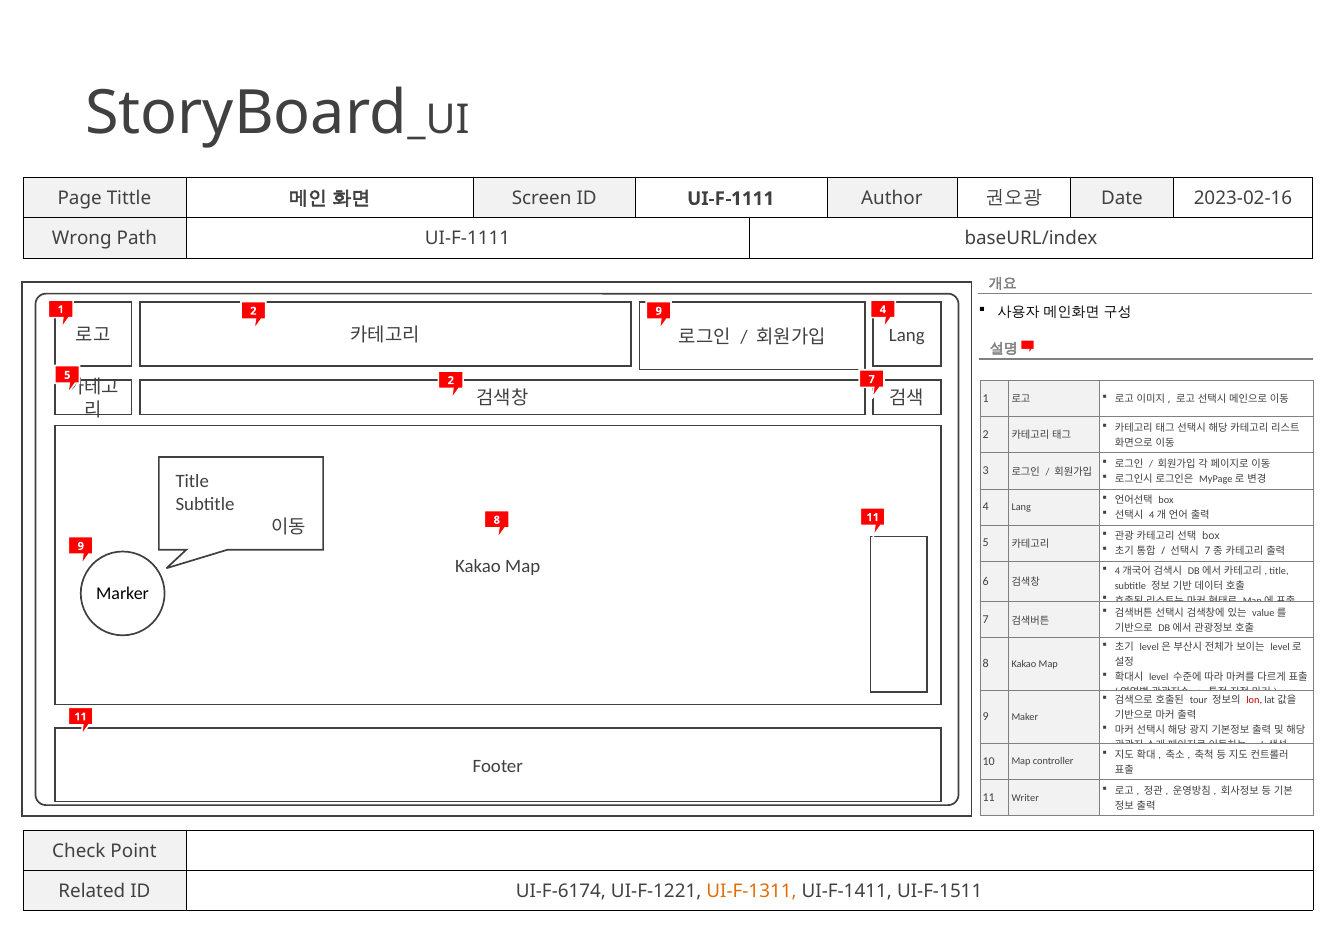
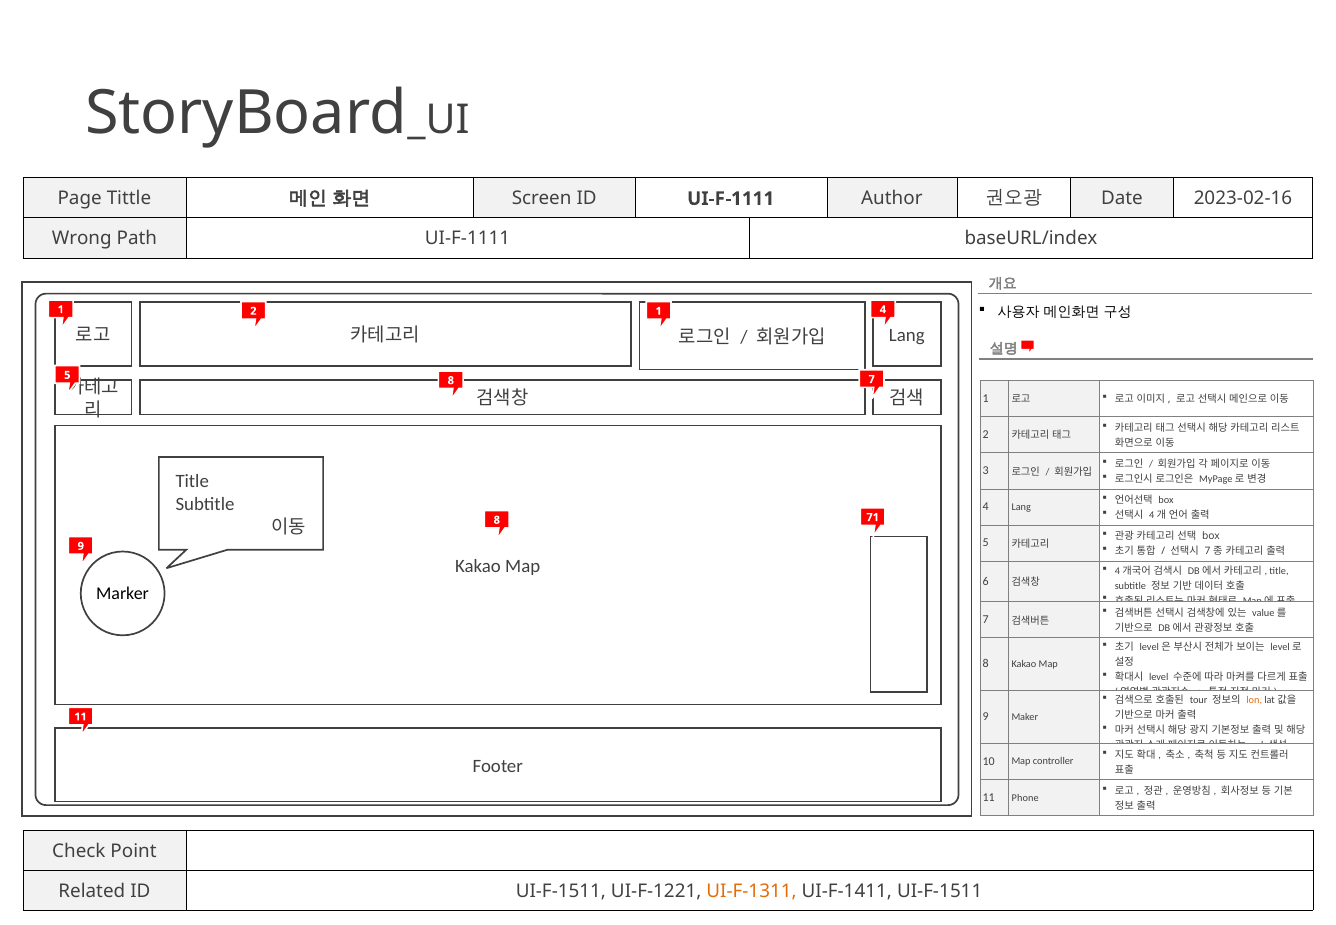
2 9: 9 -> 1
5 2: 2 -> 8
8 11: 11 -> 71
lon colour: red -> orange
Writer: Writer -> Phone
ID UI-F-6174: UI-F-6174 -> UI-F-1511
